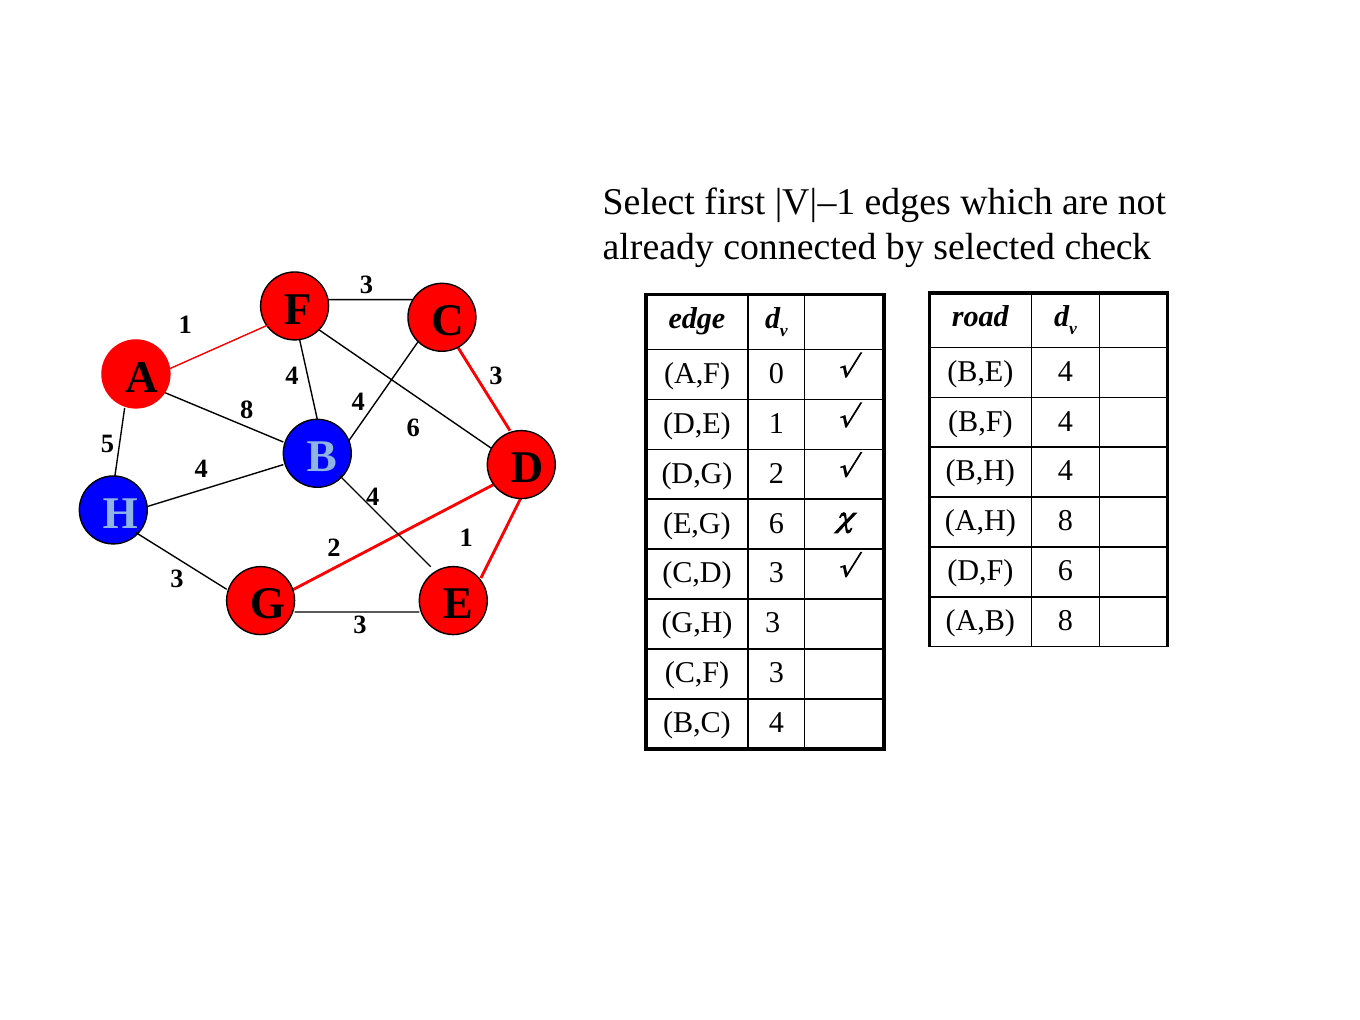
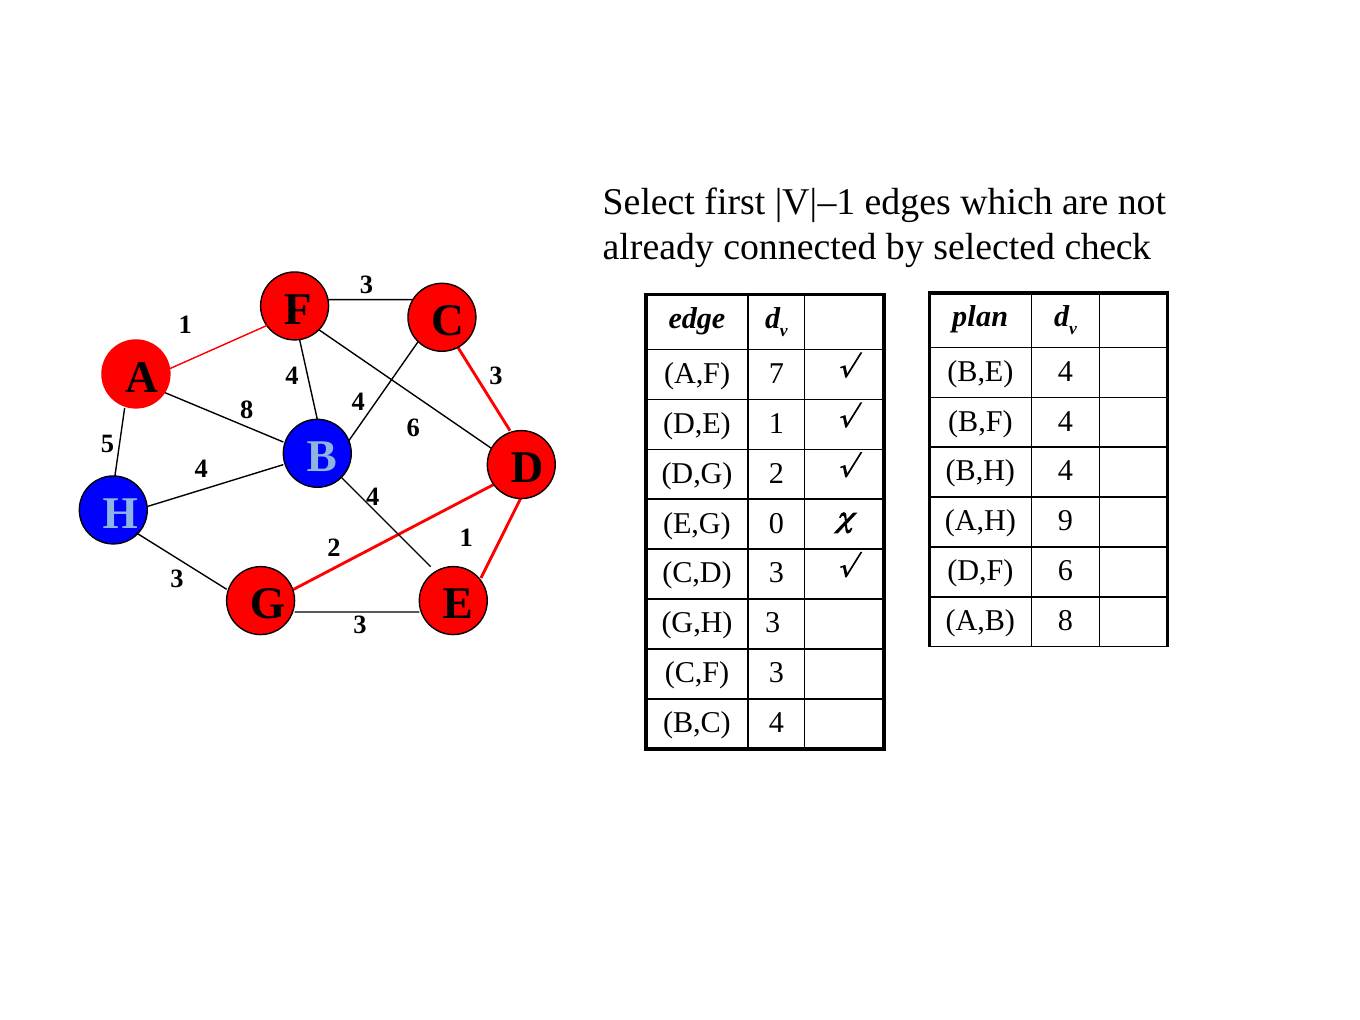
road: road -> plan
0: 0 -> 7
A,H 8: 8 -> 9
E,G 6: 6 -> 0
